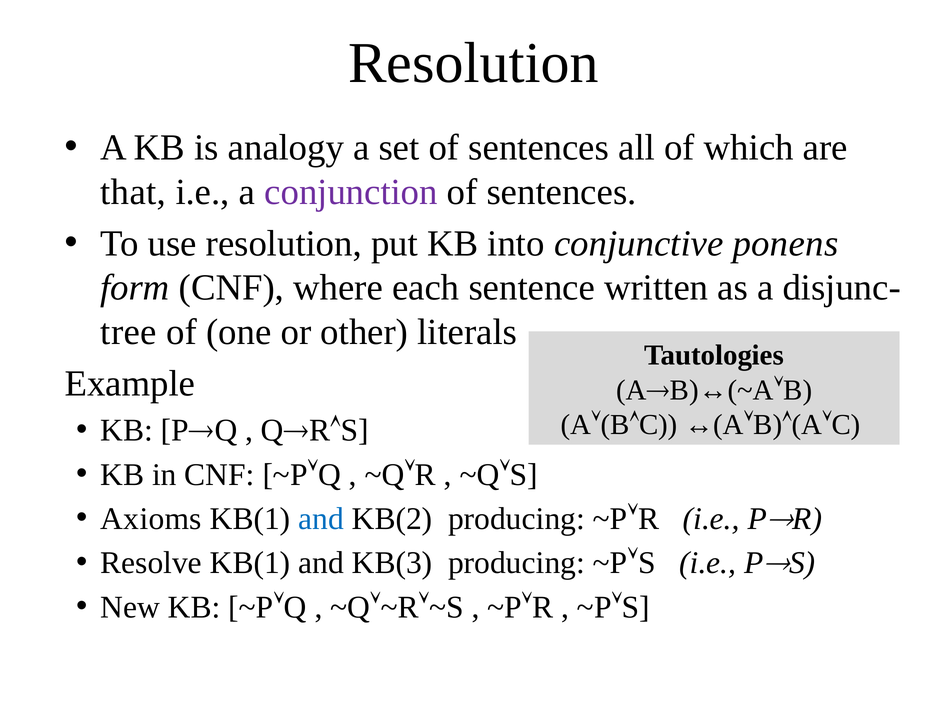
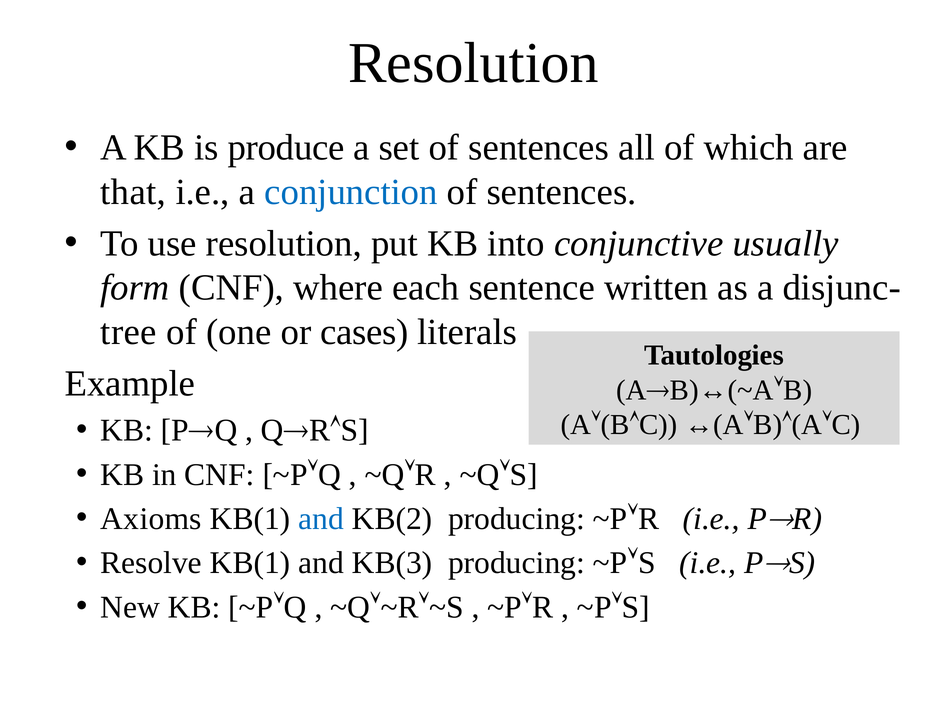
analogy: analogy -> produce
conjunction colour: purple -> blue
ponens: ponens -> usually
other: other -> cases
